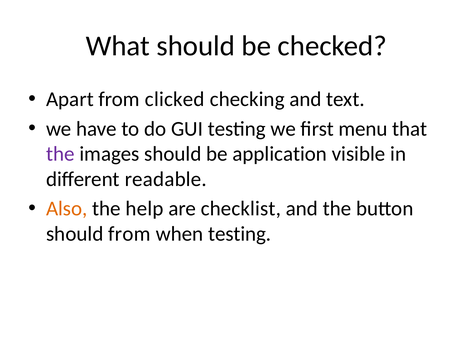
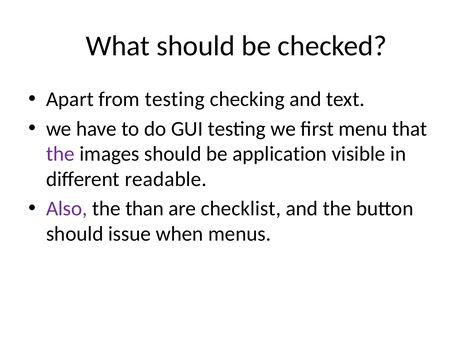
from clicked: clicked -> testing
Also colour: orange -> purple
help: help -> than
should from: from -> issue
when testing: testing -> menus
